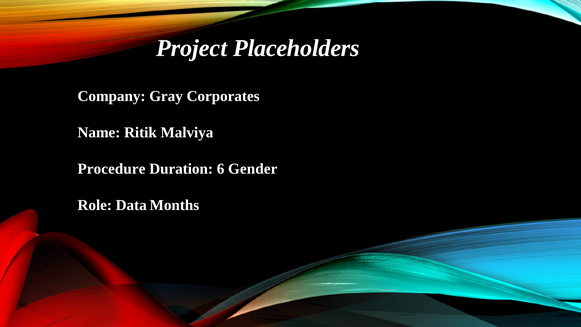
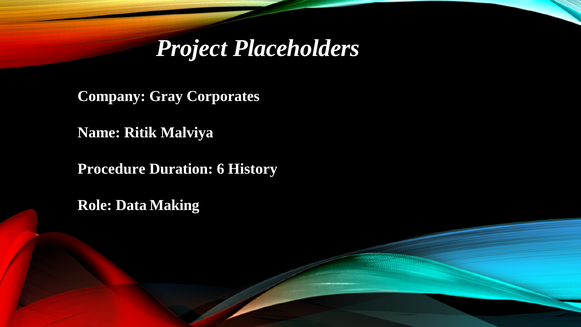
Gender: Gender -> History
Months: Months -> Making
